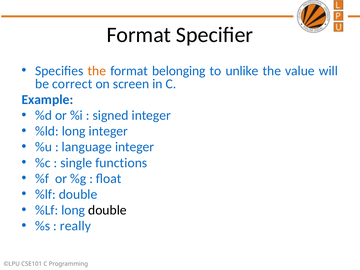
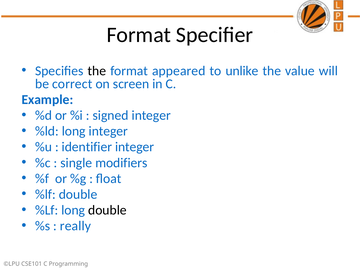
the at (97, 71) colour: orange -> black
belonging: belonging -> appeared
language: language -> identifier
functions: functions -> modifiers
